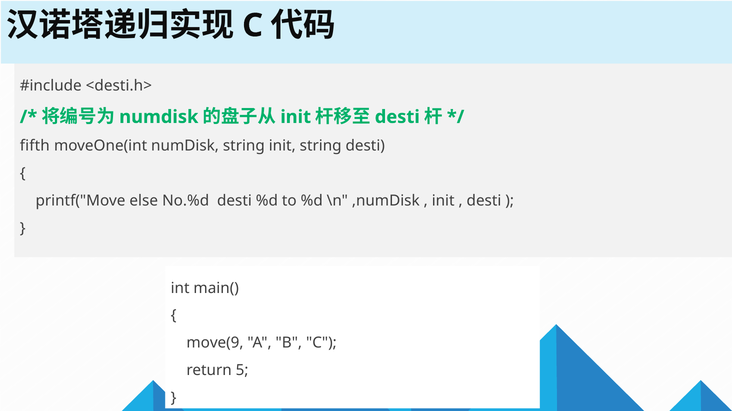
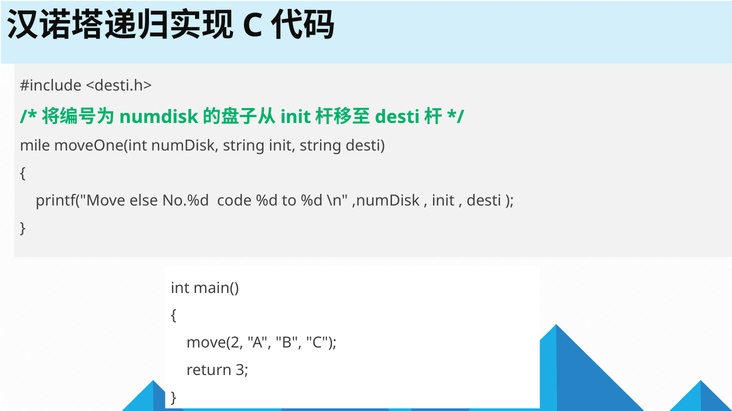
fifth: fifth -> mile
No.%d desti: desti -> code
move(9: move(9 -> move(2
5: 5 -> 3
